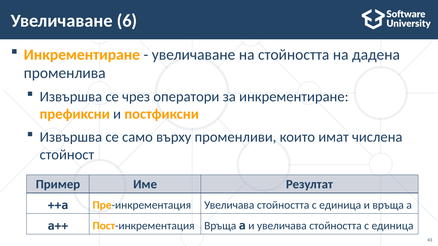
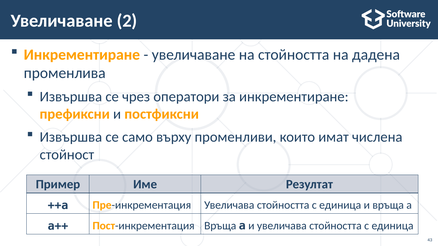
6: 6 -> 2
